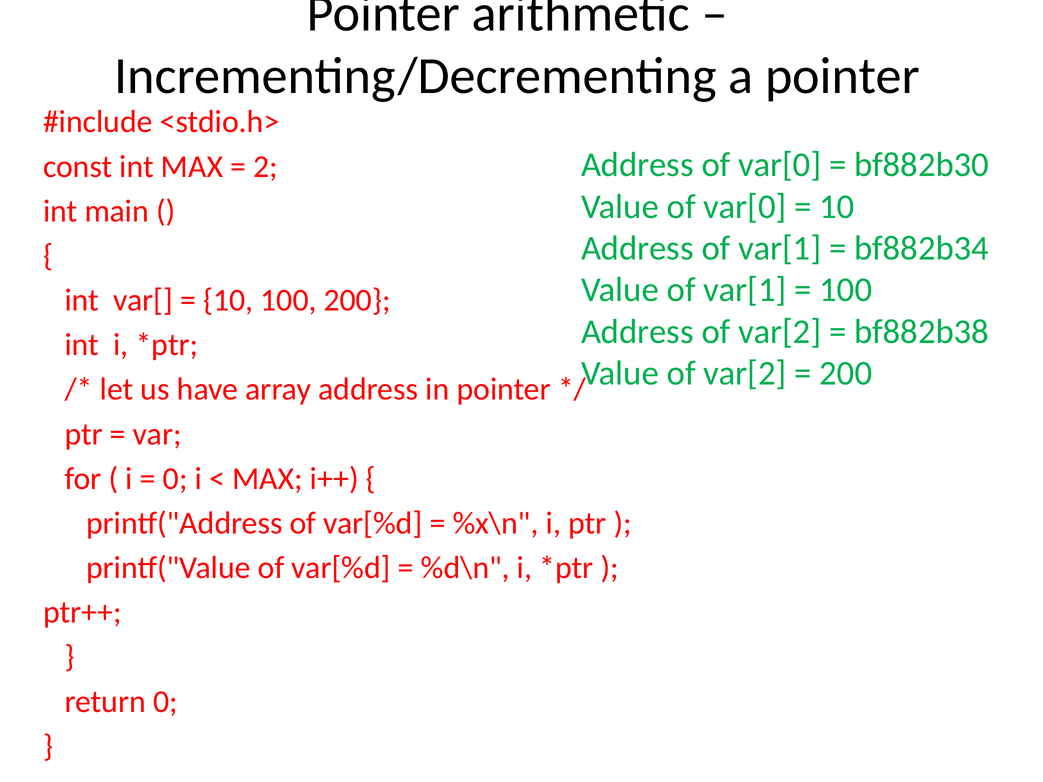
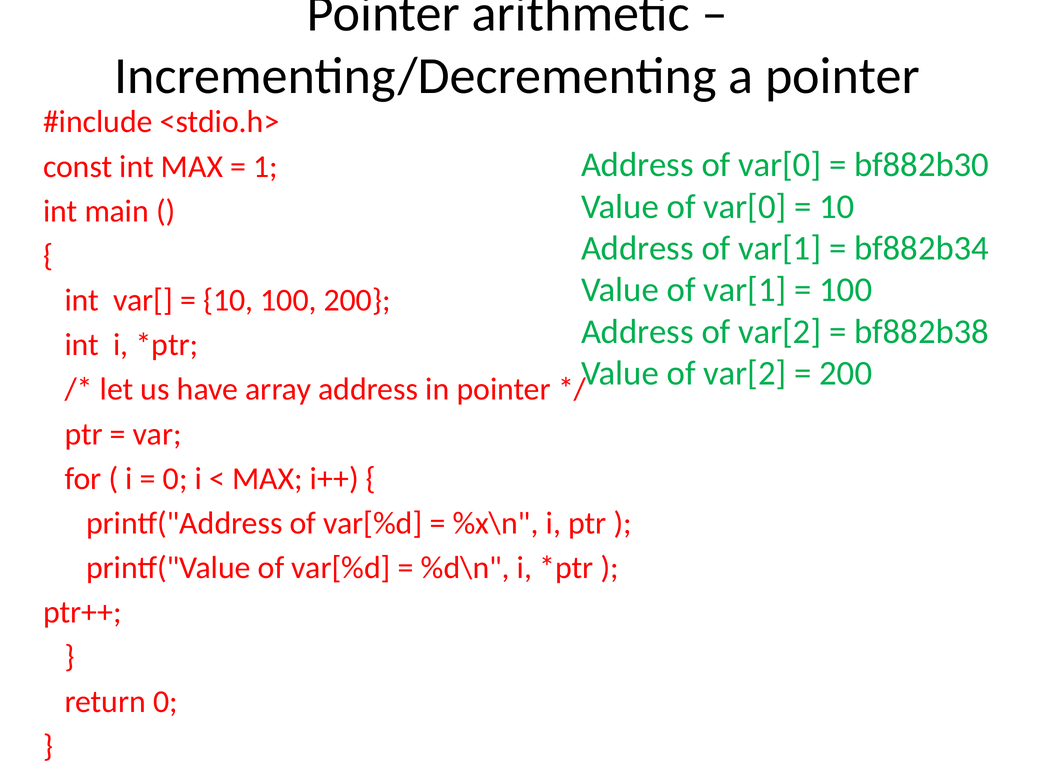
2: 2 -> 1
